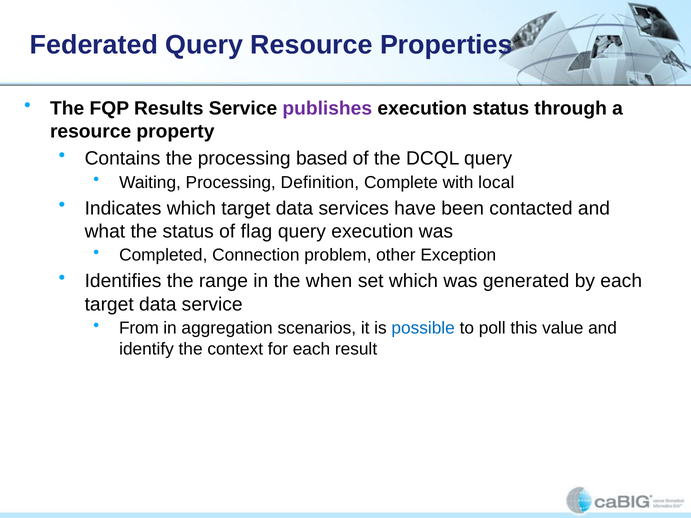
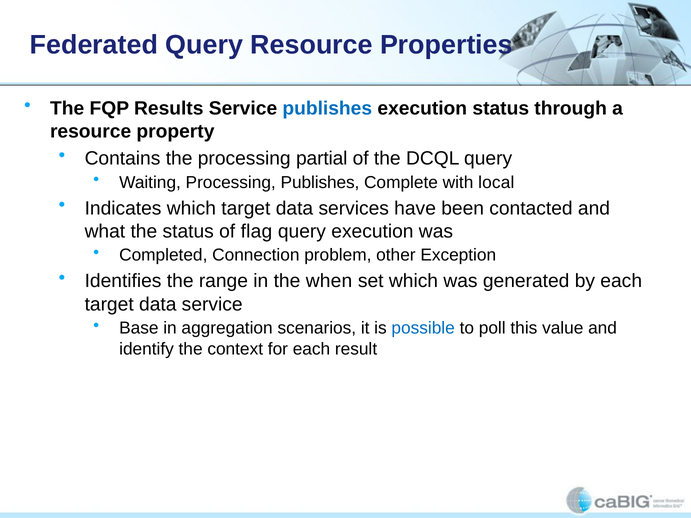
publishes at (327, 108) colour: purple -> blue
based: based -> partial
Processing Definition: Definition -> Publishes
From: From -> Base
